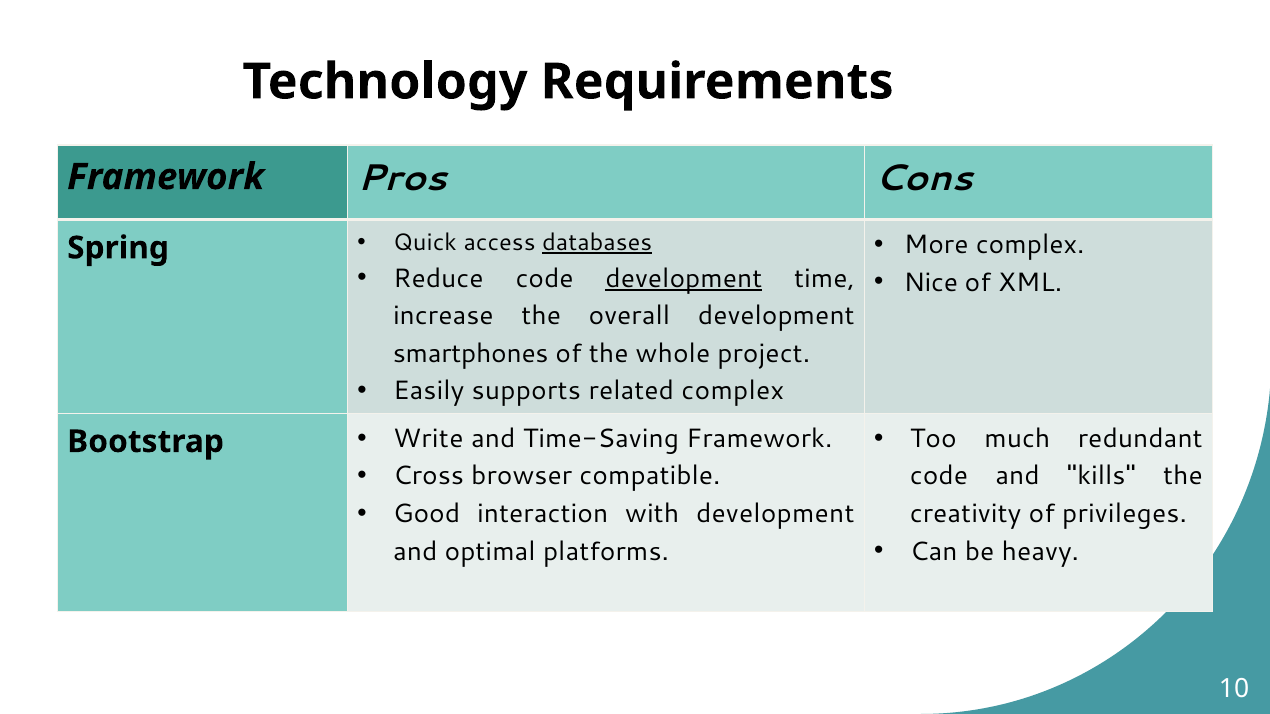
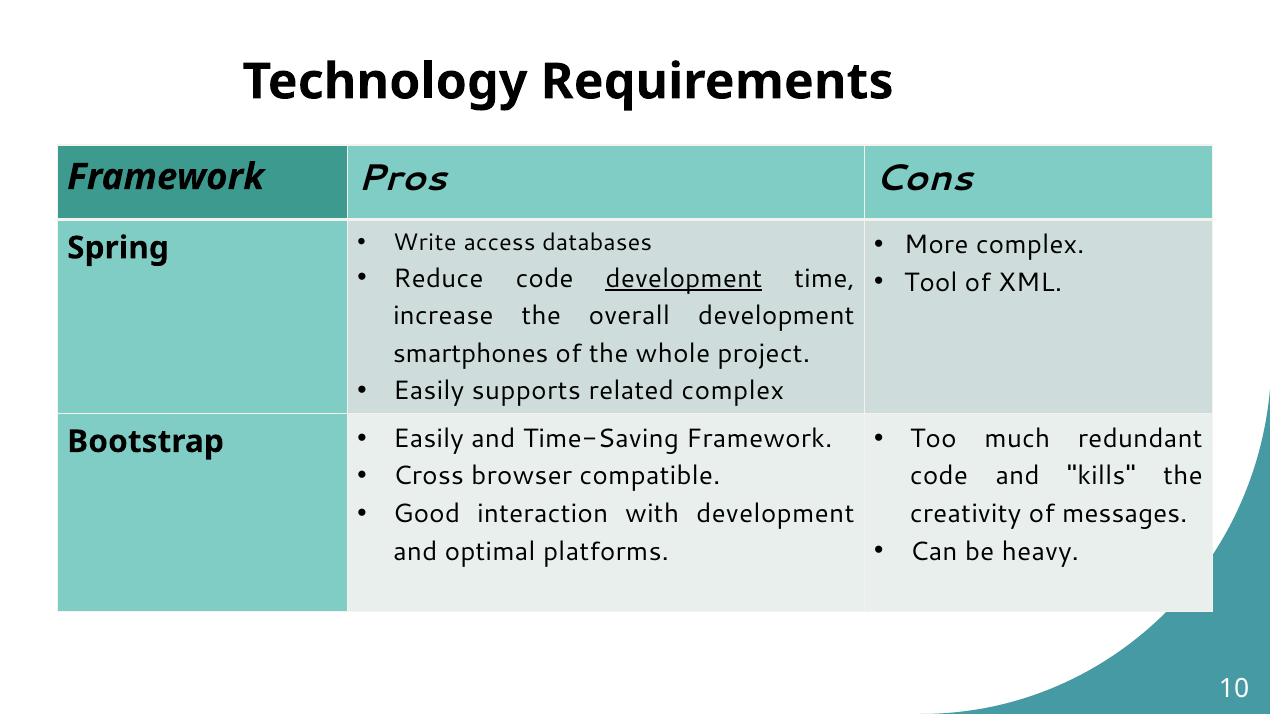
Quick: Quick -> Write
databases underline: present -> none
Nice: Nice -> Tool
Write at (428, 439): Write -> Easily
privileges: privileges -> messages
